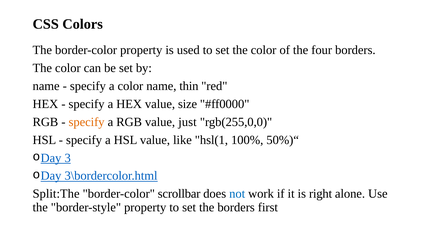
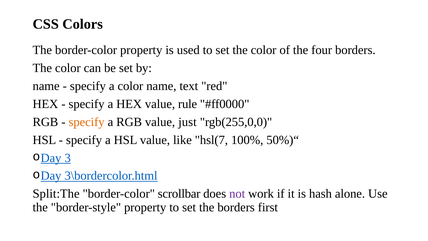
thin: thin -> text
size: size -> rule
hsl(1: hsl(1 -> hsl(7
not colour: blue -> purple
right: right -> hash
